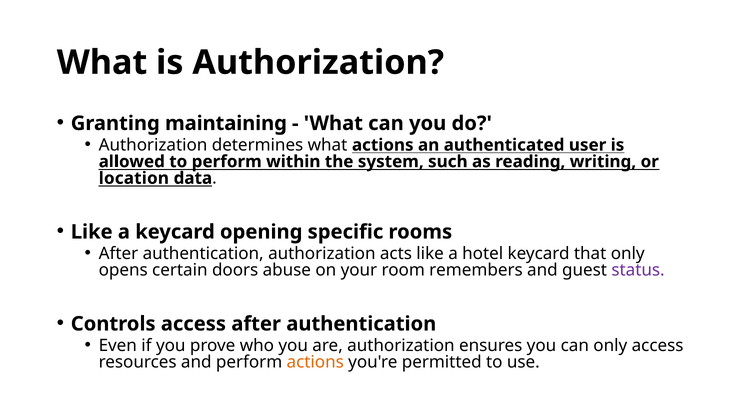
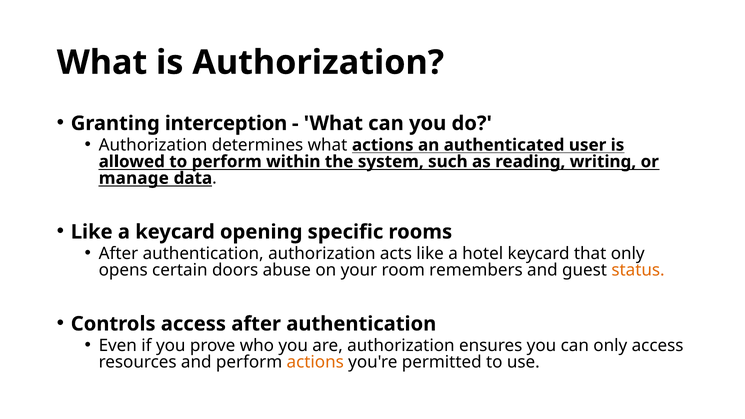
maintaining: maintaining -> interception
location: location -> manage
status colour: purple -> orange
